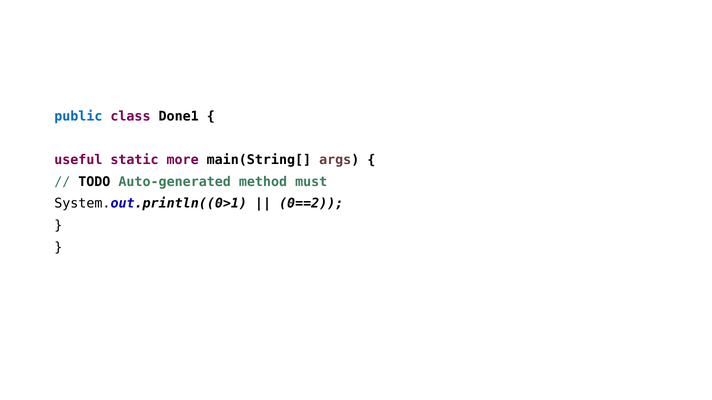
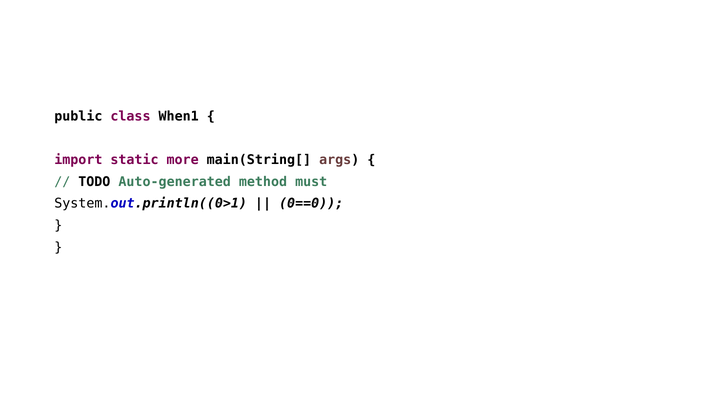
public colour: blue -> black
Done1: Done1 -> When1
useful: useful -> import
0==2: 0==2 -> 0==0
